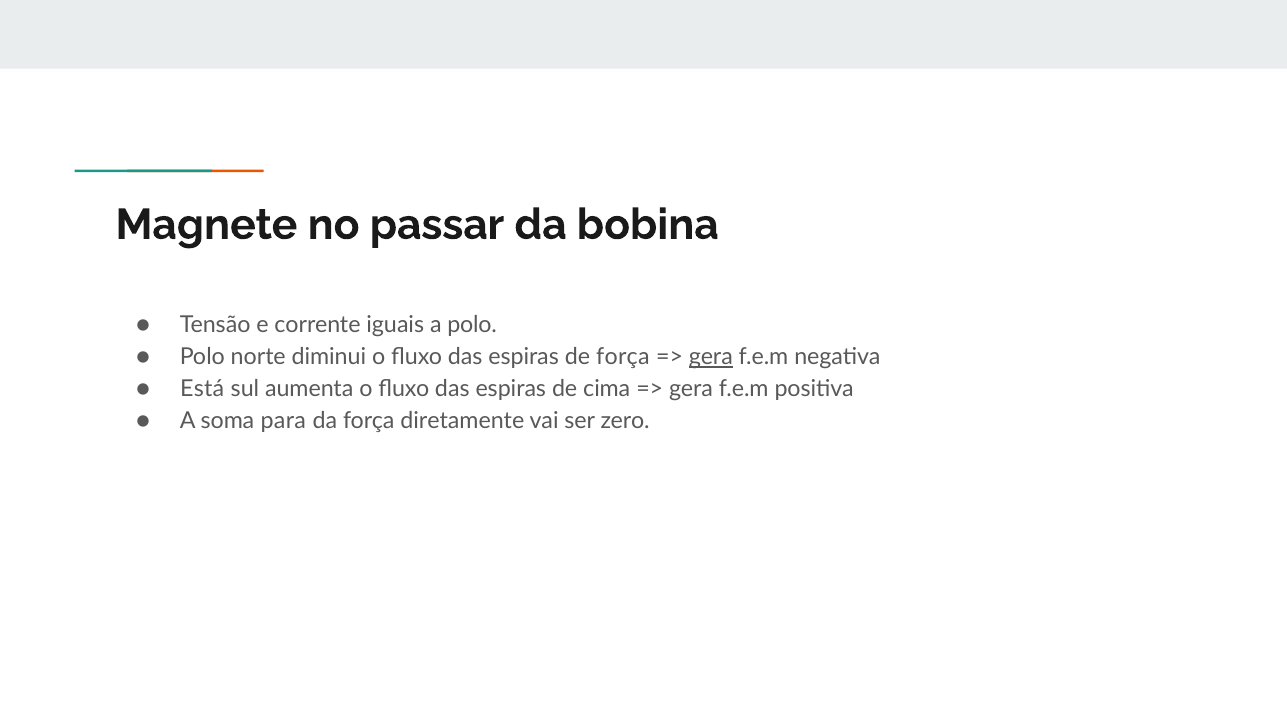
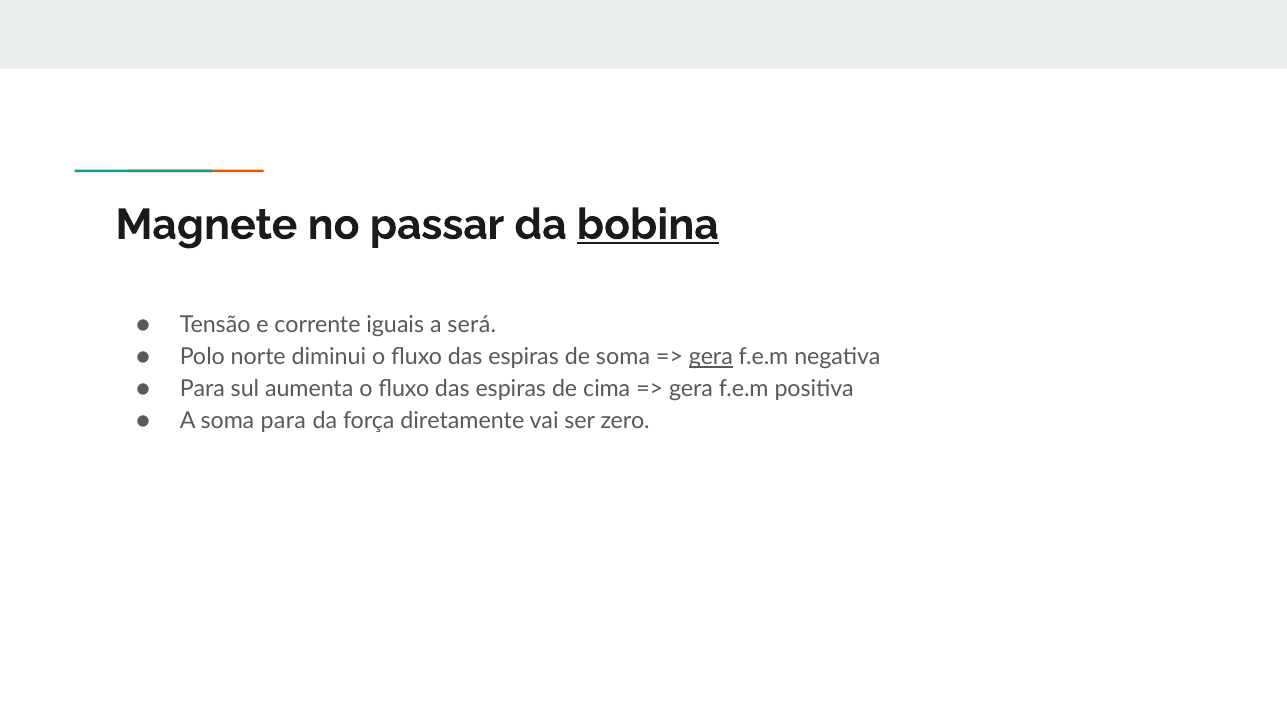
bobina underline: none -> present
a polo: polo -> será
de força: força -> soma
Está at (202, 389): Está -> Para
